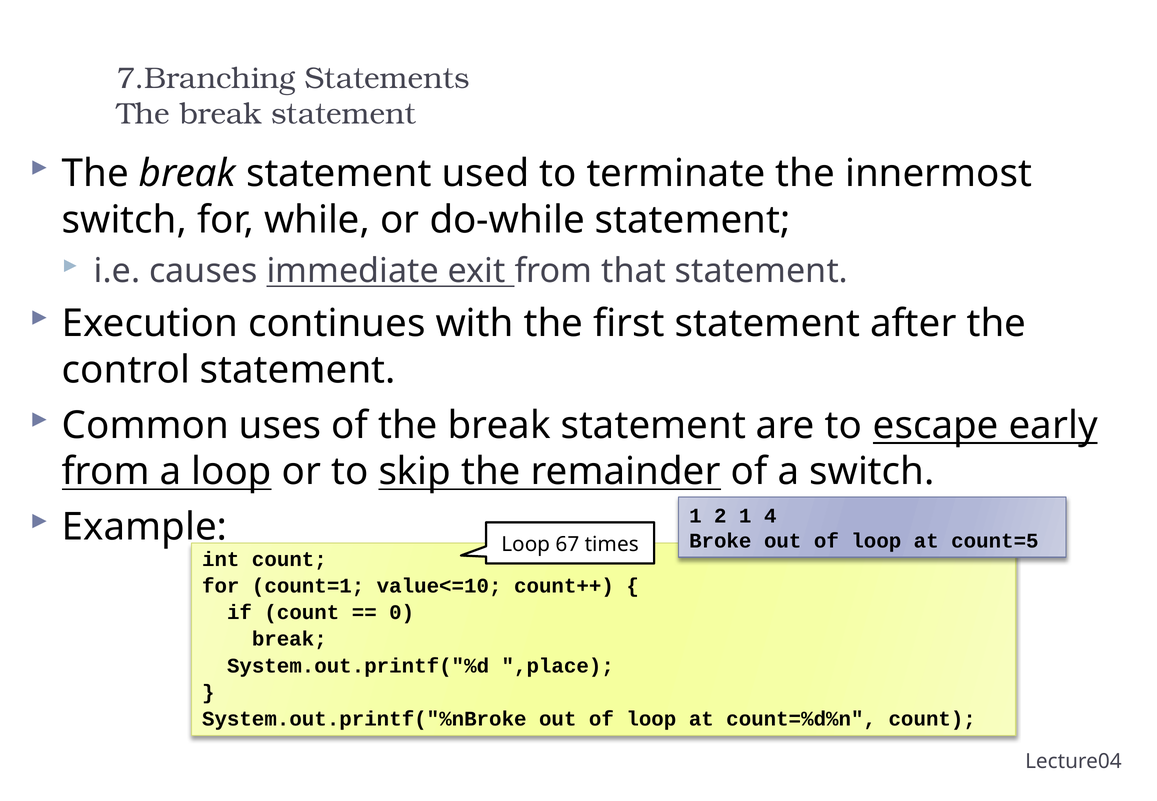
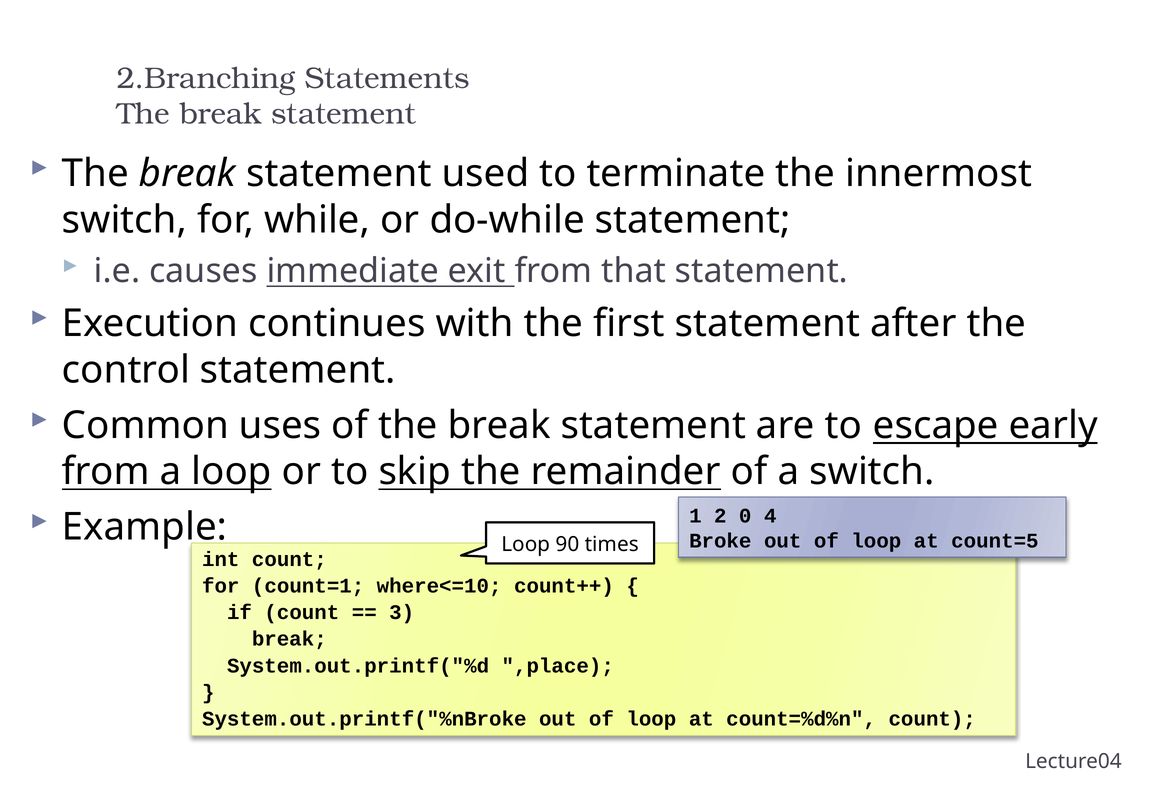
7.Branching: 7.Branching -> 2.Branching
2 1: 1 -> 0
67: 67 -> 90
value<=10: value<=10 -> where<=10
0: 0 -> 3
